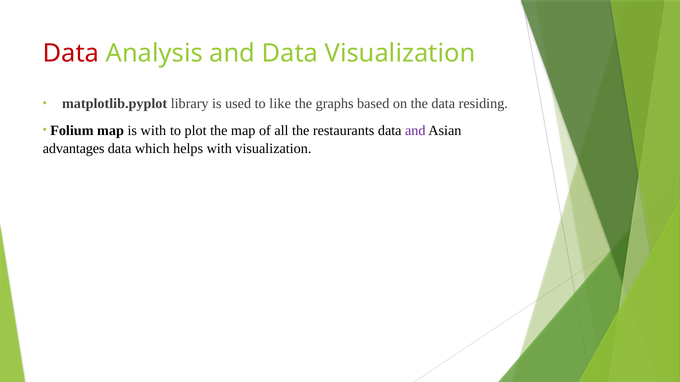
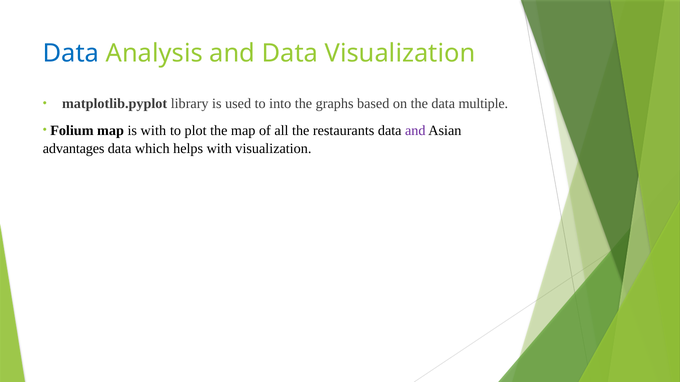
Data at (71, 54) colour: red -> blue
like: like -> into
residing: residing -> multiple
